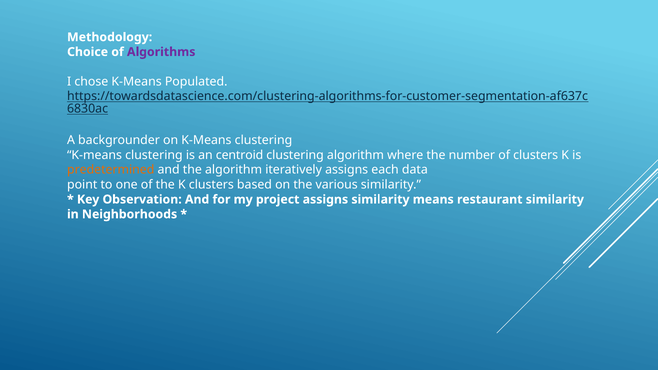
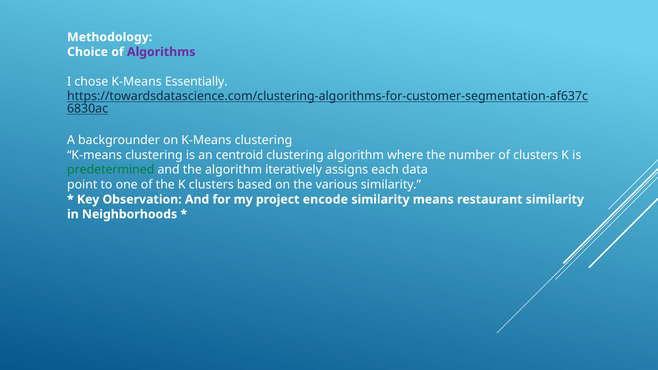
Populated: Populated -> Essentially
predetermined colour: orange -> green
project assigns: assigns -> encode
